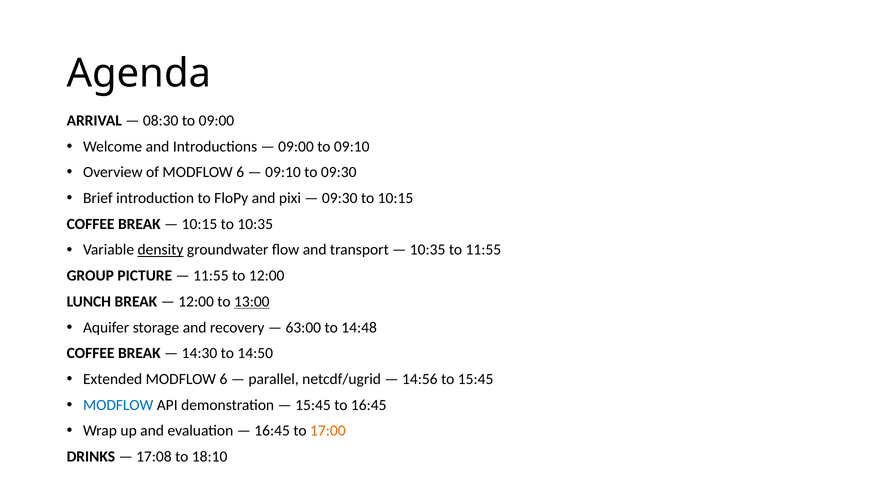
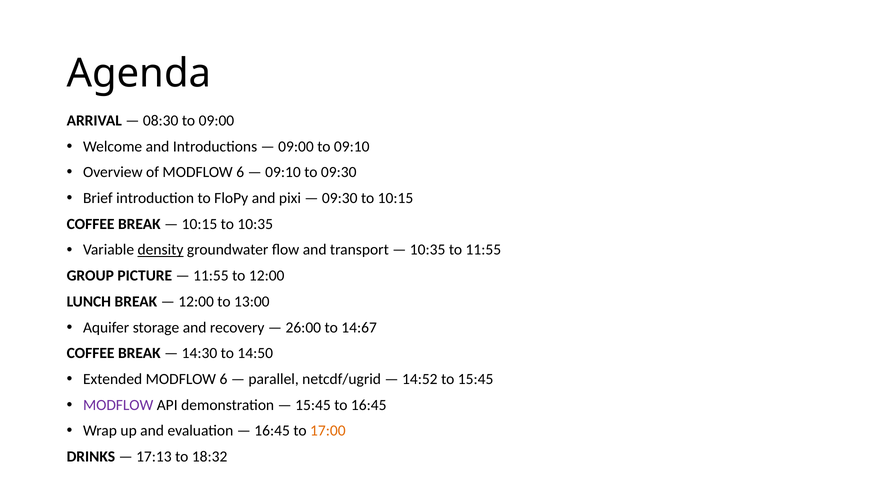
13:00 underline: present -> none
63:00: 63:00 -> 26:00
14:48: 14:48 -> 14:67
14:56: 14:56 -> 14:52
MODFLOW at (118, 405) colour: blue -> purple
17:08: 17:08 -> 17:13
18:10: 18:10 -> 18:32
